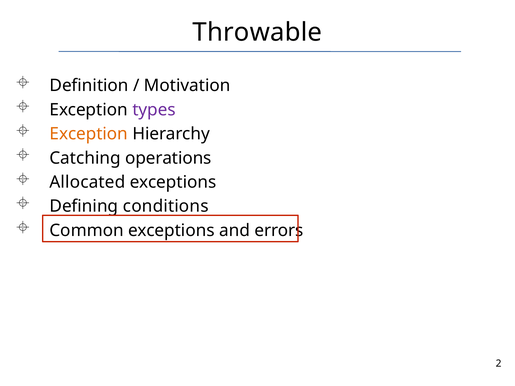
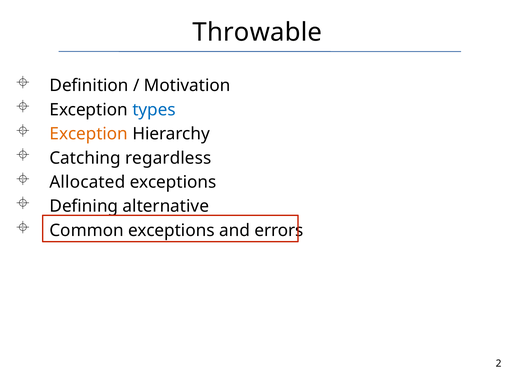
types colour: purple -> blue
operations: operations -> regardless
conditions: conditions -> alternative
